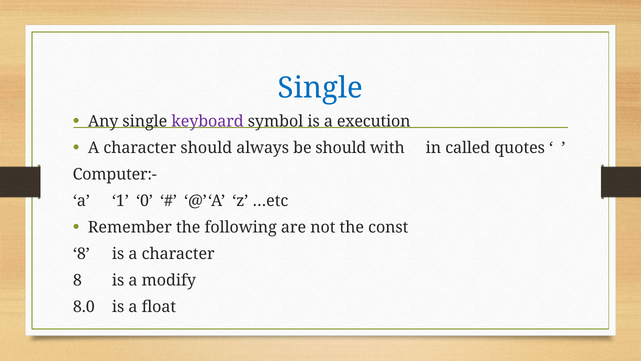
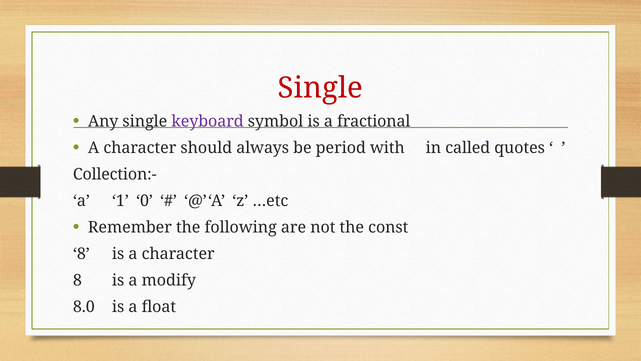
Single at (320, 88) colour: blue -> red
execution: execution -> fractional
be should: should -> period
Computer:-: Computer:- -> Collection:-
